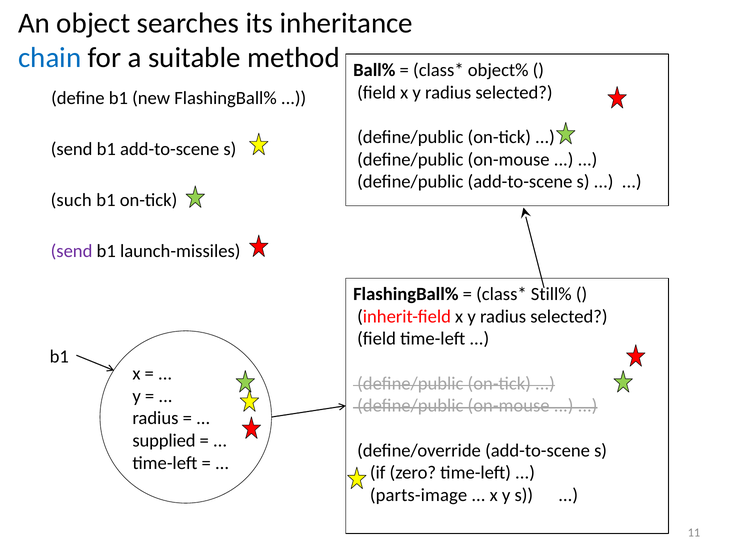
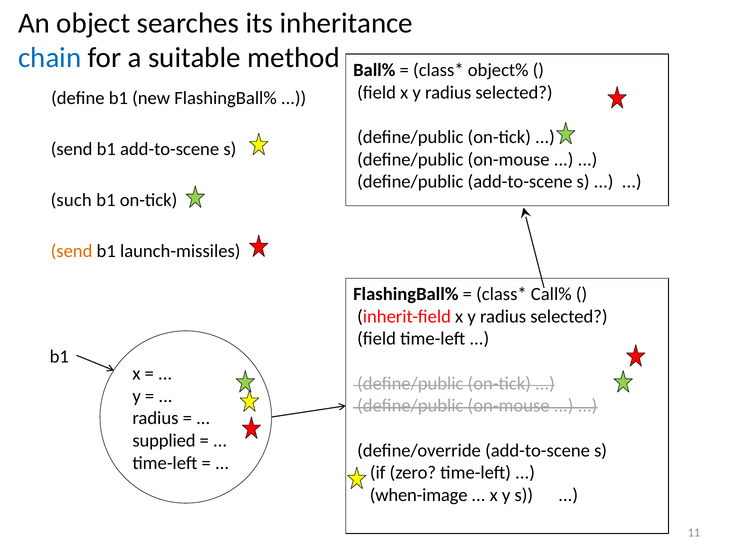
send at (72, 251) colour: purple -> orange
Still%: Still% -> Call%
parts-image: parts-image -> when-image
